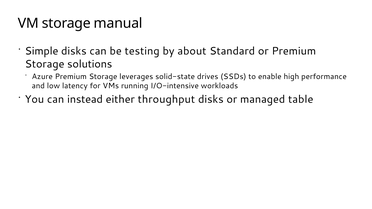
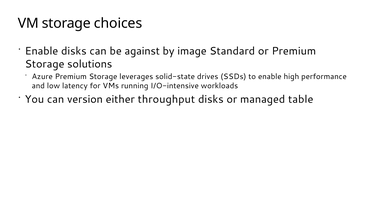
manual: manual -> choices
Simple at (42, 51): Simple -> Enable
testing: testing -> against
about: about -> image
instead: instead -> version
